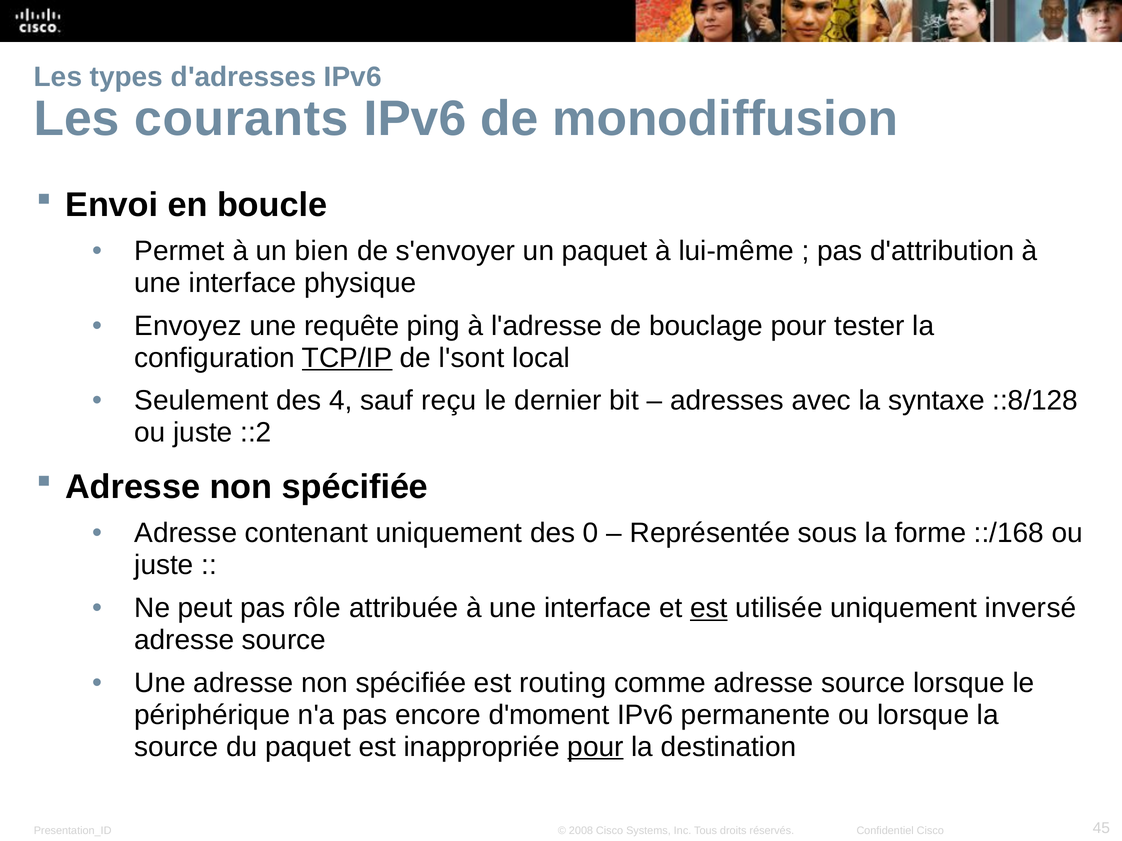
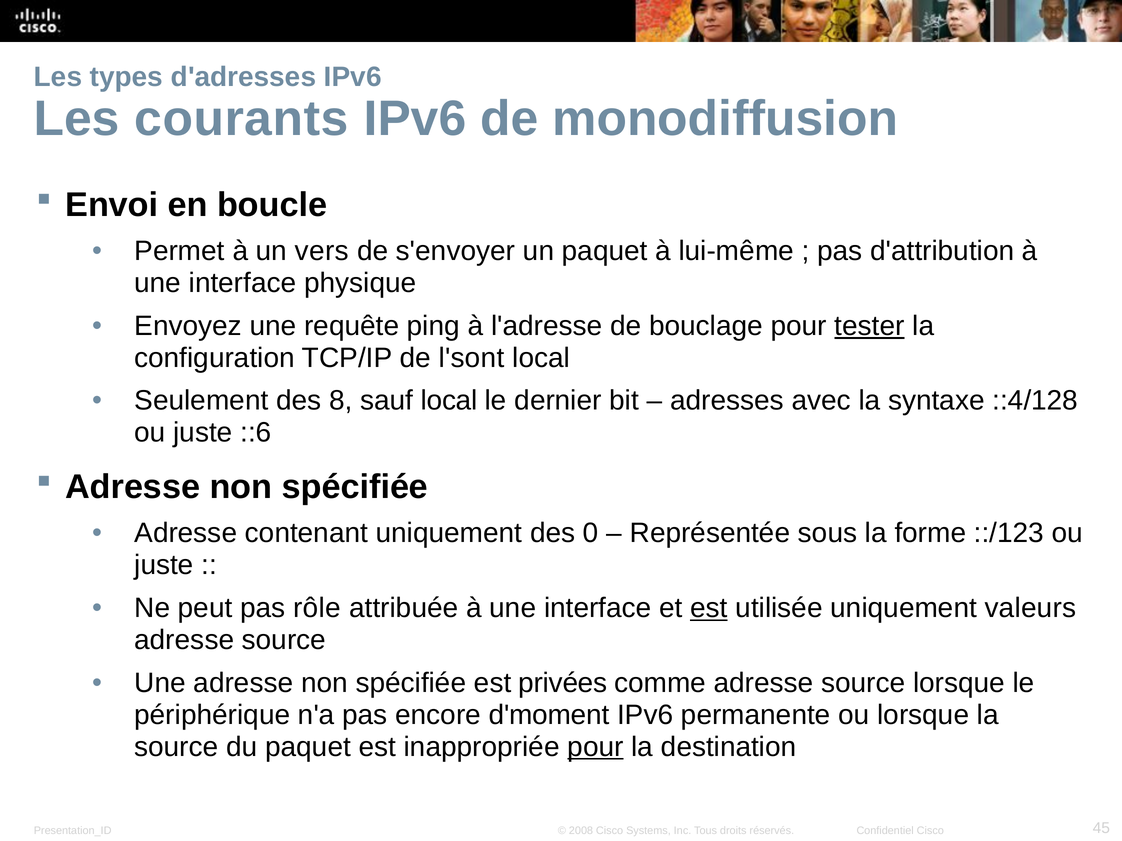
bien: bien -> vers
tester underline: none -> present
TCP/IP underline: present -> none
4: 4 -> 8
sauf reçu: reçu -> local
::8/128: ::8/128 -> ::4/128
::2: ::2 -> ::6
::/168: ::/168 -> ::/123
inversé: inversé -> valeurs
routing: routing -> privées
